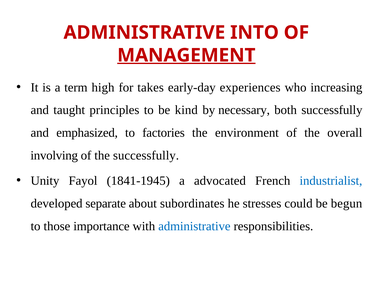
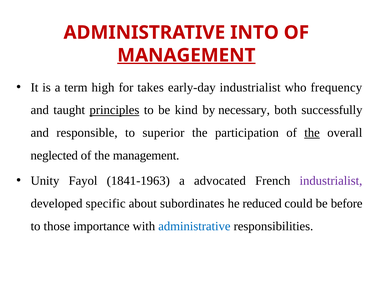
early-day experiences: experiences -> industrialist
increasing: increasing -> frequency
principles underline: none -> present
emphasized: emphasized -> responsible
factories: factories -> superior
environment: environment -> participation
the at (312, 133) underline: none -> present
involving: involving -> neglected
the successfully: successfully -> management
1841-1945: 1841-1945 -> 1841-1963
industrialist at (331, 181) colour: blue -> purple
separate: separate -> specific
stresses: stresses -> reduced
begun: begun -> before
